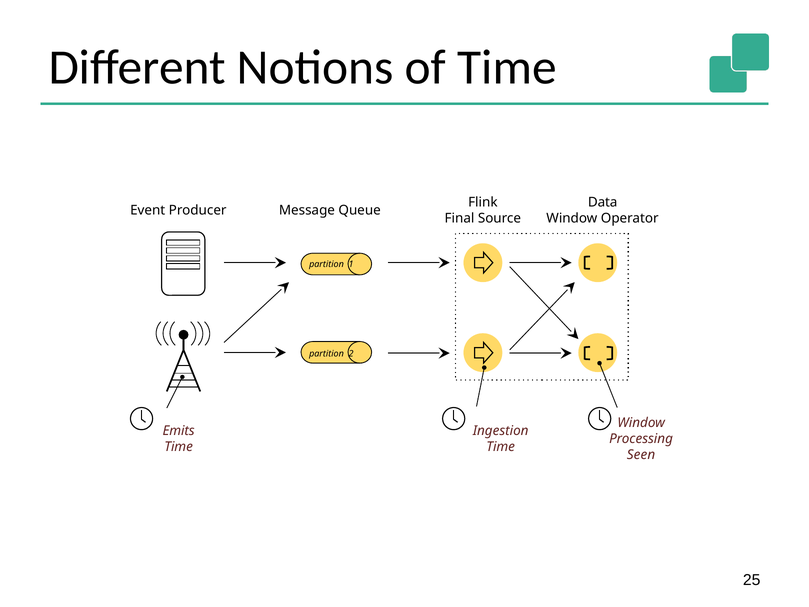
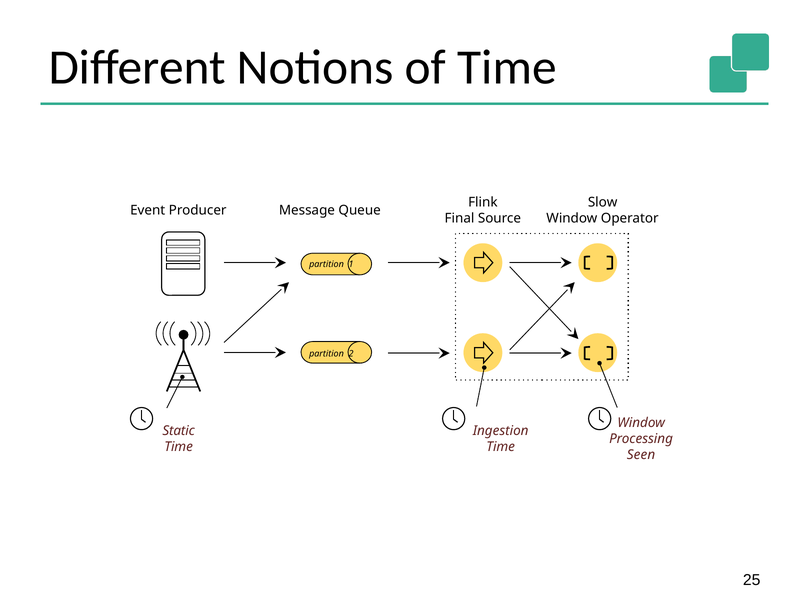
Data: Data -> Slow
Emits: Emits -> Static
